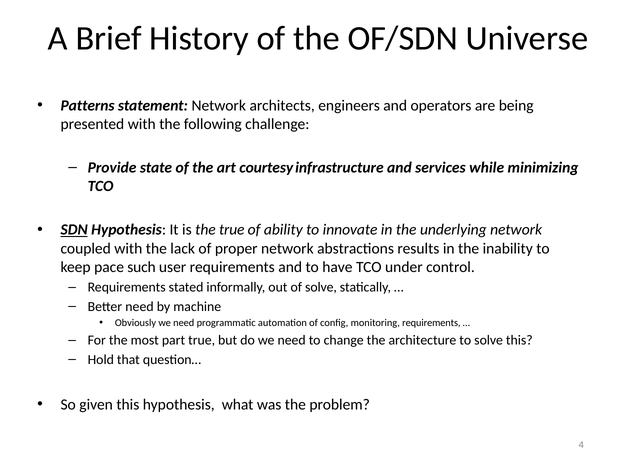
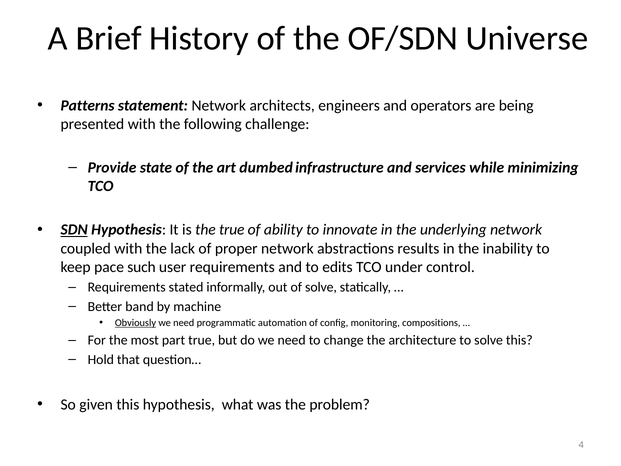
courtesy: courtesy -> dumbed
have: have -> edits
Better need: need -> band
Obviously underline: none -> present
monitoring requirements: requirements -> compositions
